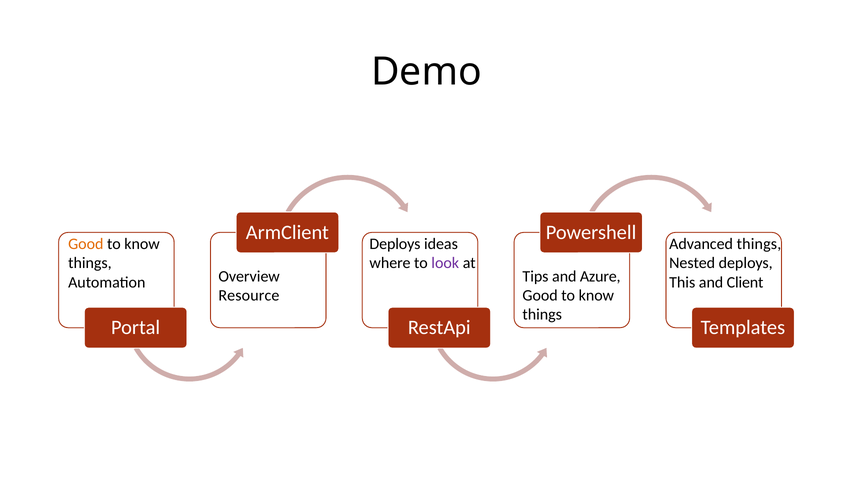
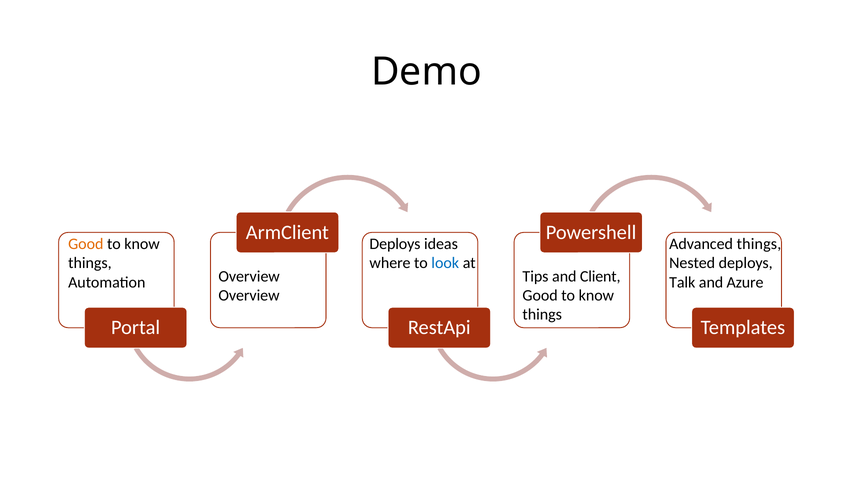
look colour: purple -> blue
Azure: Azure -> Client
This: This -> Talk
Client: Client -> Azure
Resource at (249, 295): Resource -> Overview
